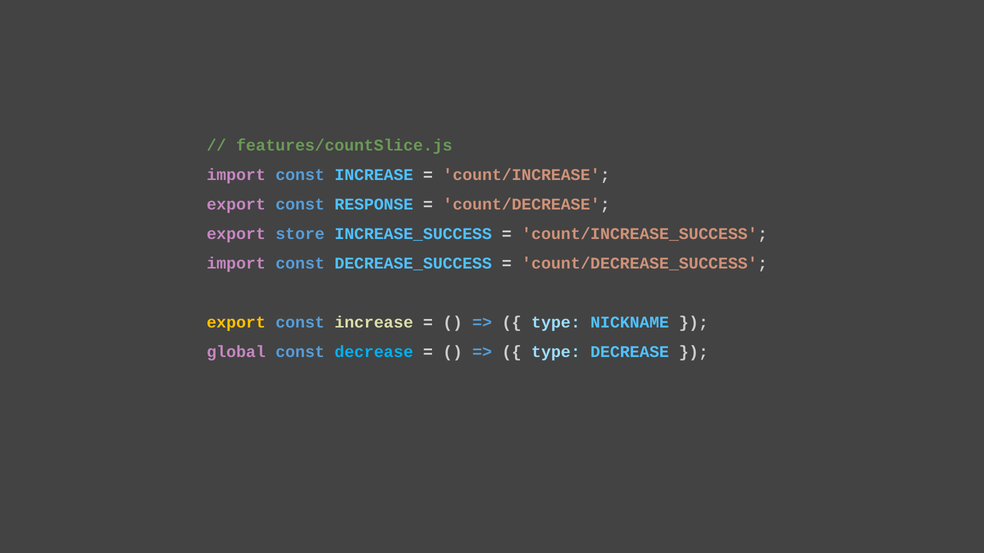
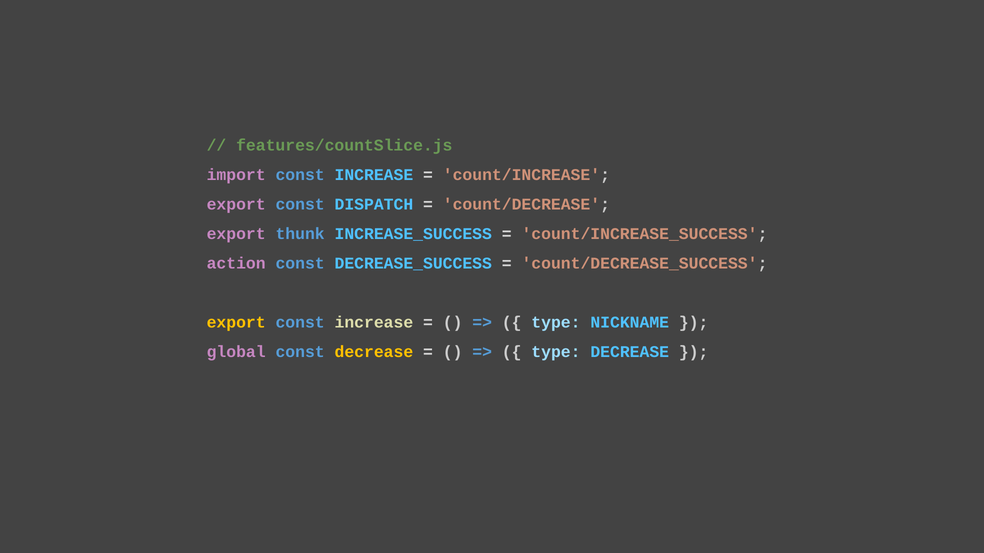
RESPONSE: RESPONSE -> DISPATCH
store: store -> thunk
import at (236, 263): import -> action
decrease at (374, 352) colour: light blue -> yellow
